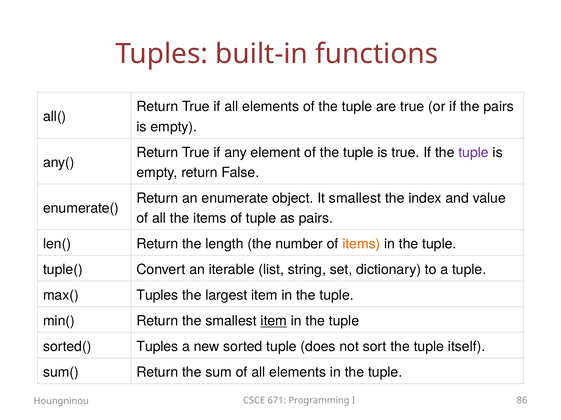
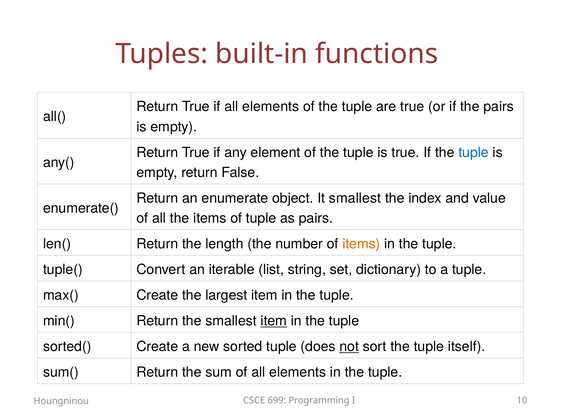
tuple at (474, 153) colour: purple -> blue
max( Tuples: Tuples -> Create
sorted( Tuples: Tuples -> Create
not underline: none -> present
671: 671 -> 699
86: 86 -> 10
